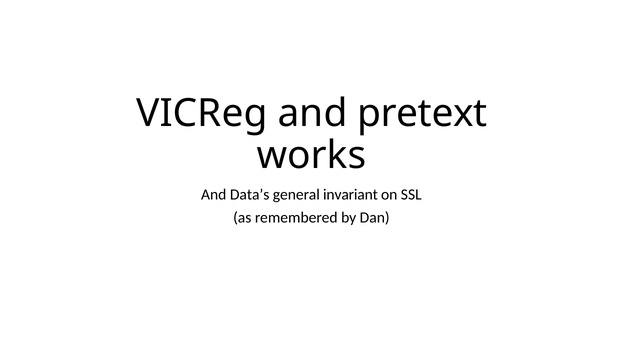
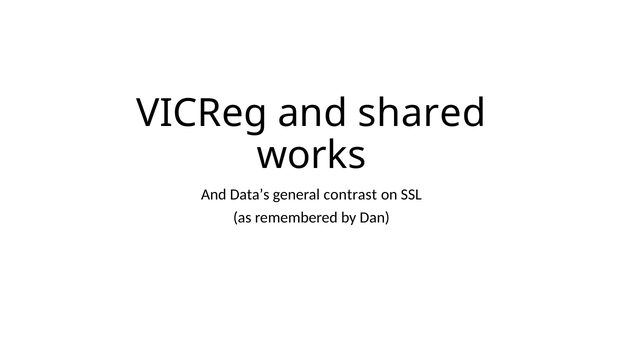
pretext: pretext -> shared
invariant: invariant -> contrast
